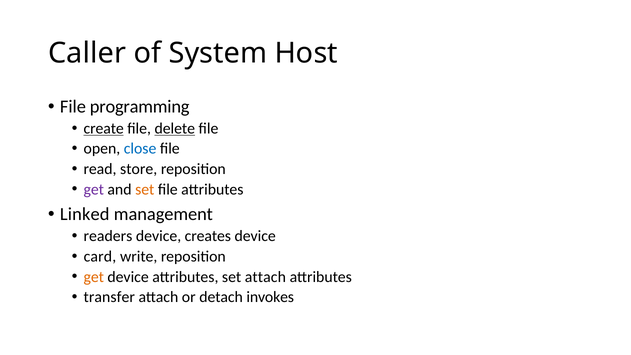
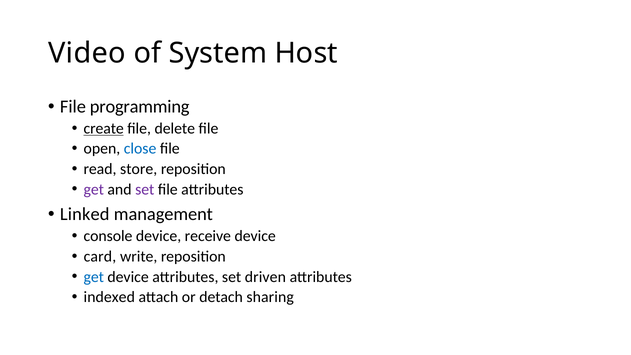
Caller: Caller -> Video
delete underline: present -> none
set at (145, 189) colour: orange -> purple
readers: readers -> console
creates: creates -> receive
get at (94, 277) colour: orange -> blue
set attach: attach -> driven
transfer: transfer -> indexed
invokes: invokes -> sharing
